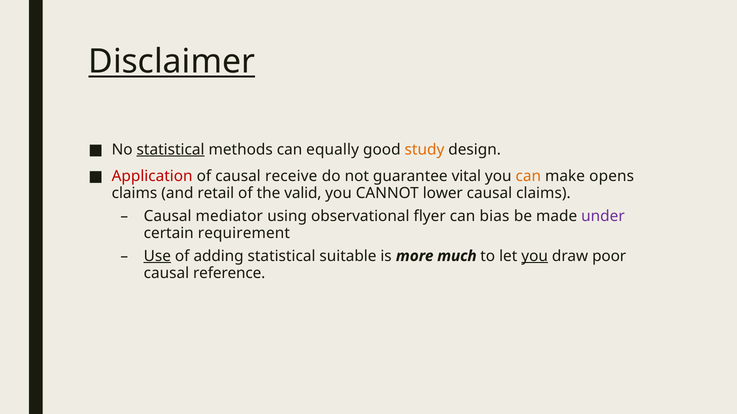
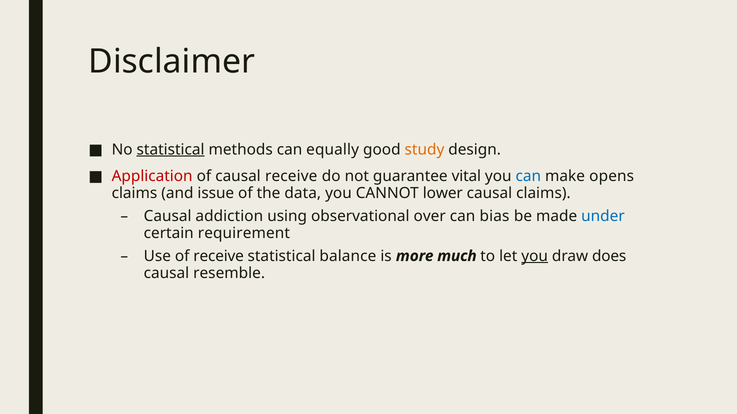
Disclaimer underline: present -> none
can at (528, 176) colour: orange -> blue
retail: retail -> issue
valid: valid -> data
mediator: mediator -> addiction
flyer: flyer -> over
under colour: purple -> blue
Use underline: present -> none
of adding: adding -> receive
suitable: suitable -> balance
poor: poor -> does
reference: reference -> resemble
